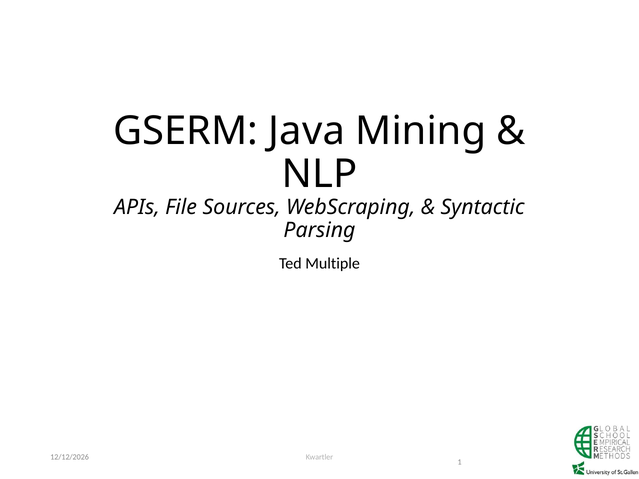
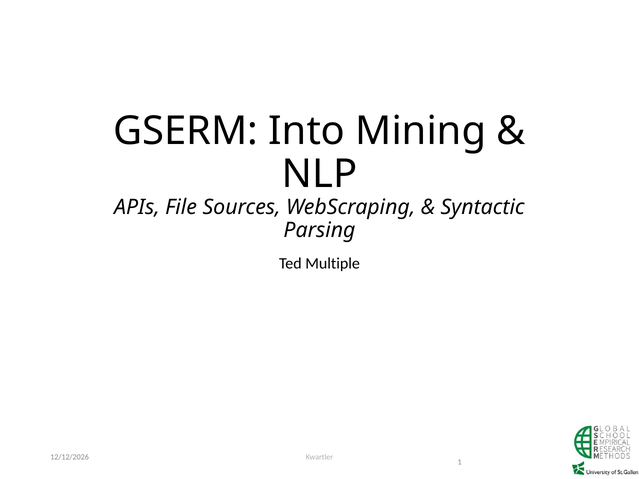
Java: Java -> Into
